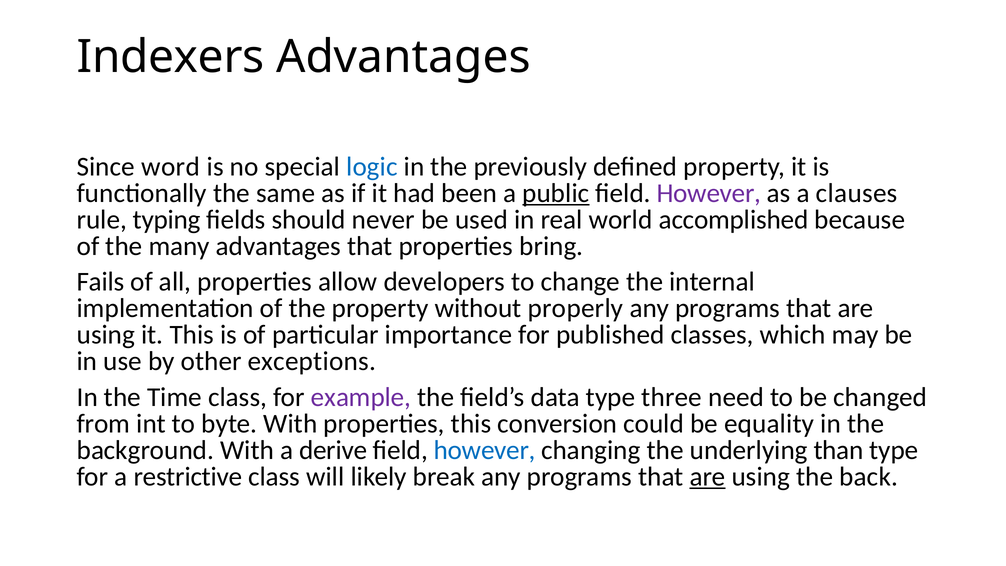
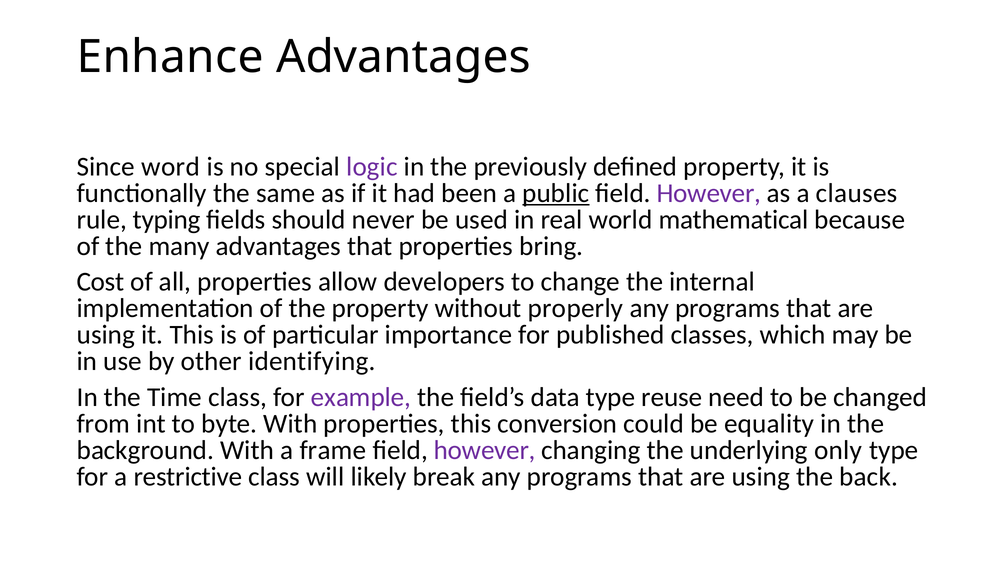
Indexers: Indexers -> Enhance
logic colour: blue -> purple
accomplished: accomplished -> mathematical
Fails: Fails -> Cost
exceptions: exceptions -> identifying
three: three -> reuse
derive: derive -> frame
however at (485, 450) colour: blue -> purple
than: than -> only
are at (708, 477) underline: present -> none
